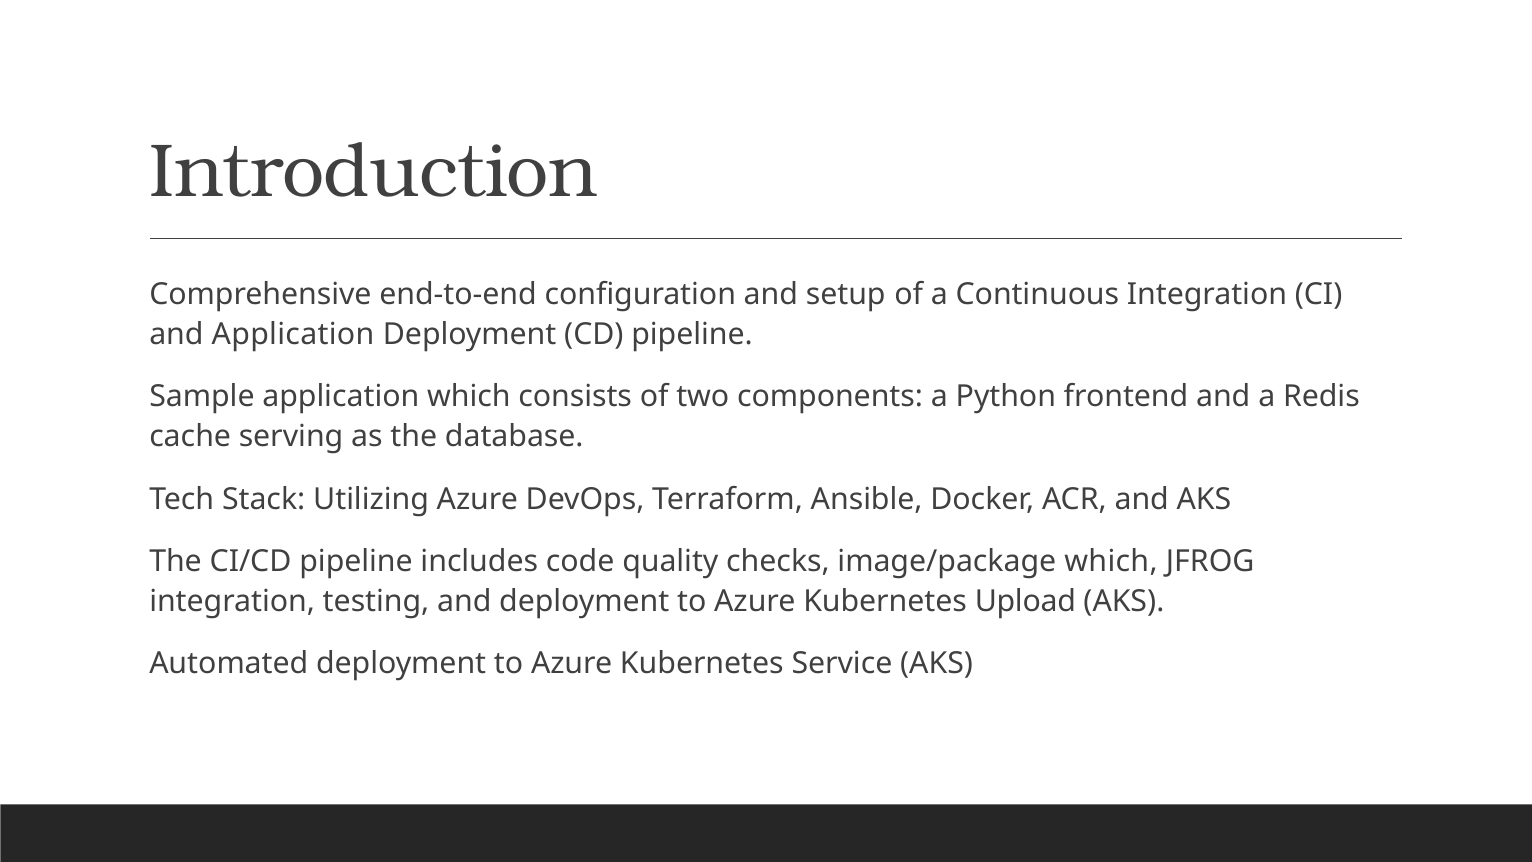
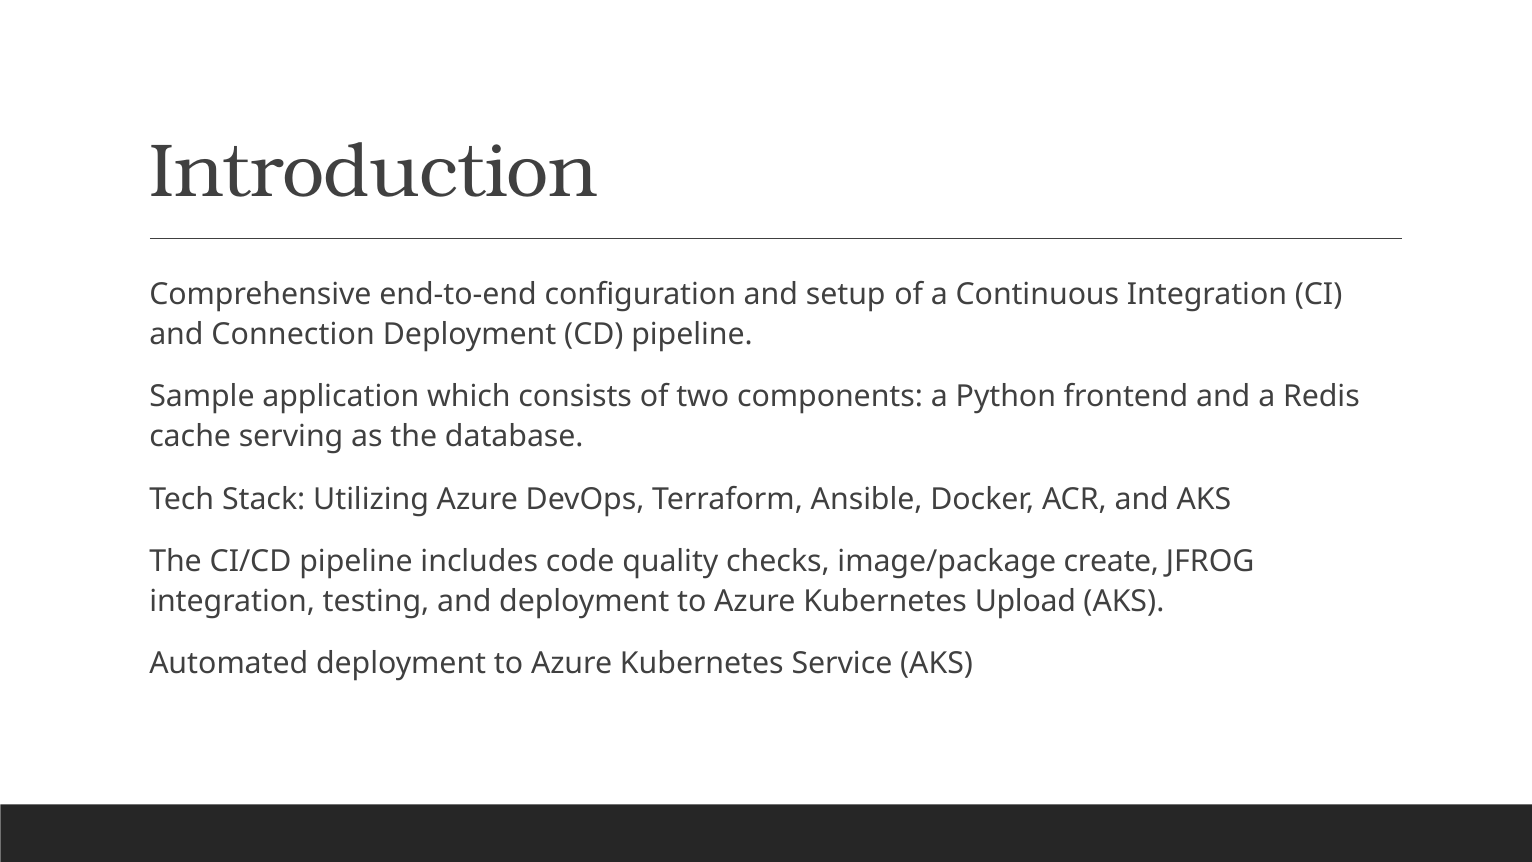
and Application: Application -> Connection
image/package which: which -> create
